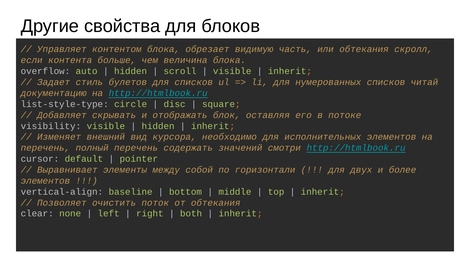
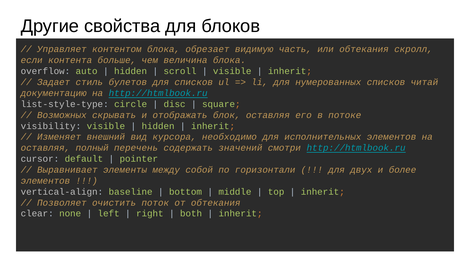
Добавляет: Добавляет -> Возможных
перечень at (45, 148): перечень -> оставляя
